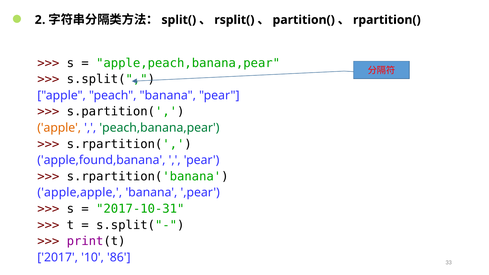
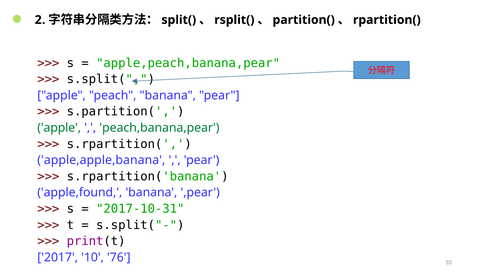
apple at (59, 128) colour: orange -> green
apple,found,banana: apple,found,banana -> apple,apple,banana
apple,apple: apple,apple -> apple,found
86: 86 -> 76
